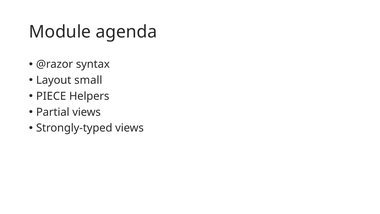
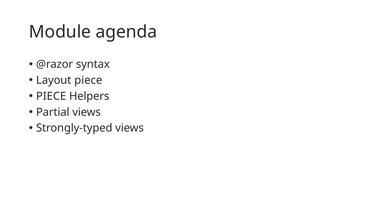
Layout small: small -> piece
